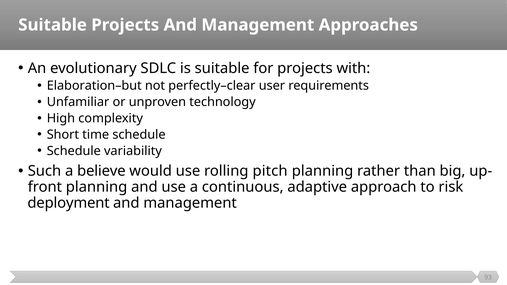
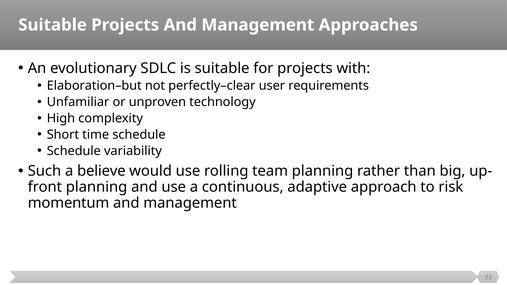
pitch: pitch -> team
deployment: deployment -> momentum
